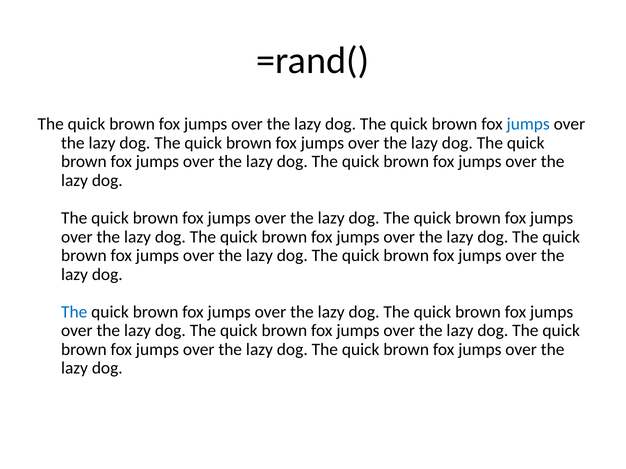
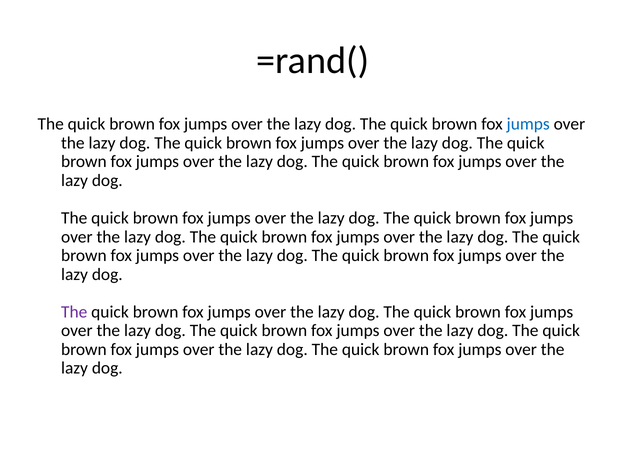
The at (74, 312) colour: blue -> purple
